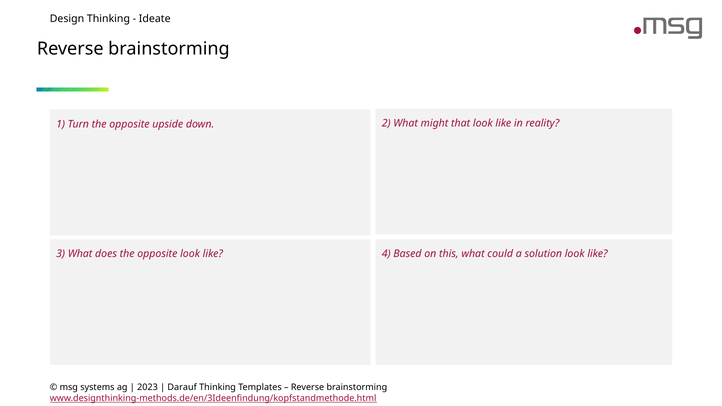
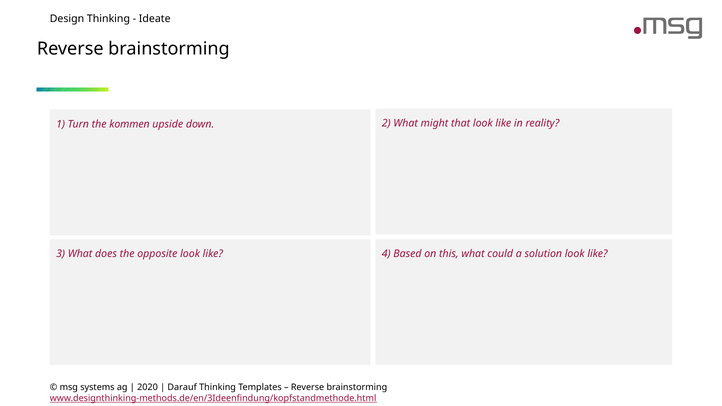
Turn the opposite: opposite -> kommen
2023: 2023 -> 2020
